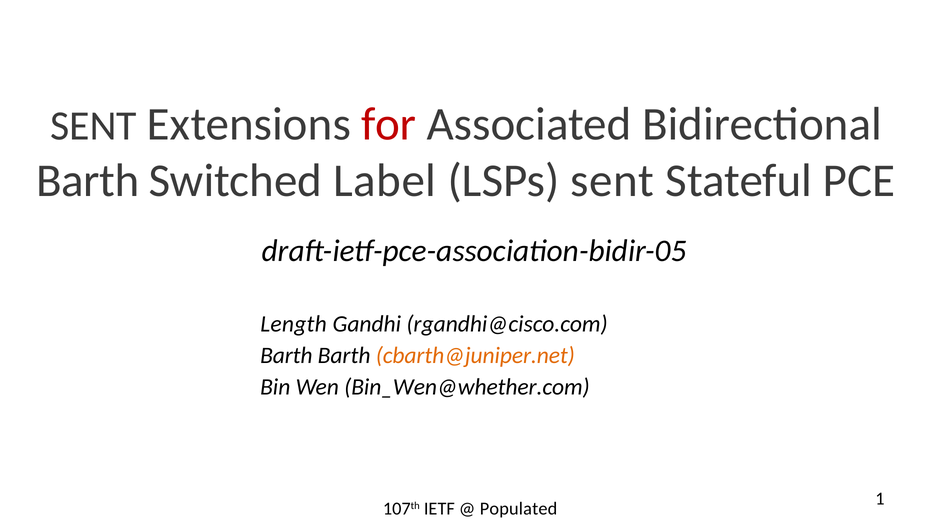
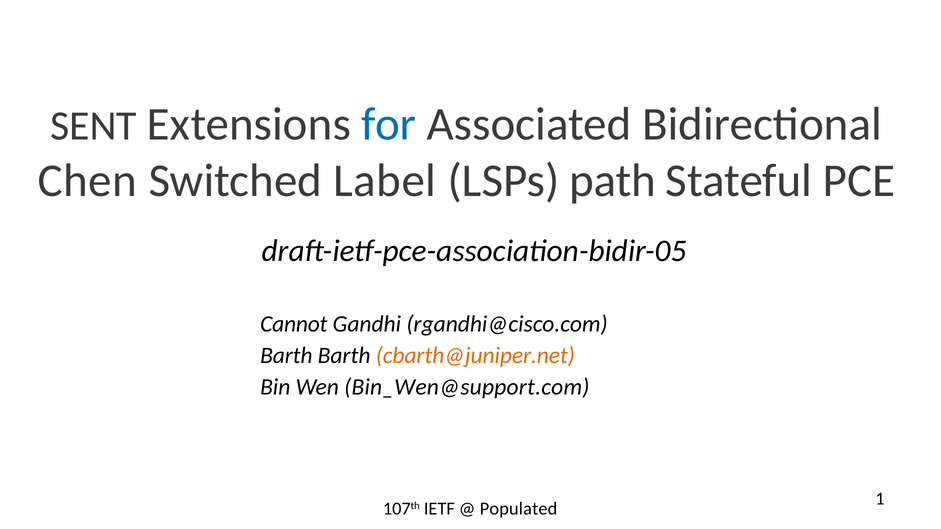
for colour: red -> blue
Barth at (88, 181): Barth -> Chen
LSPs sent: sent -> path
Length: Length -> Cannot
Bin_Wen@whether.com: Bin_Wen@whether.com -> Bin_Wen@support.com
